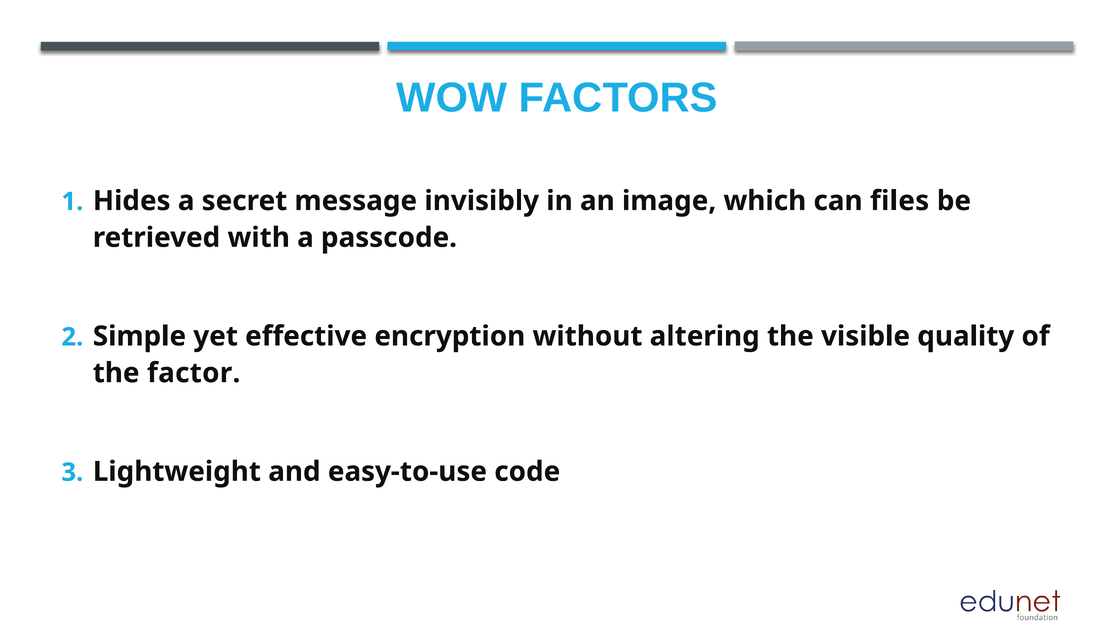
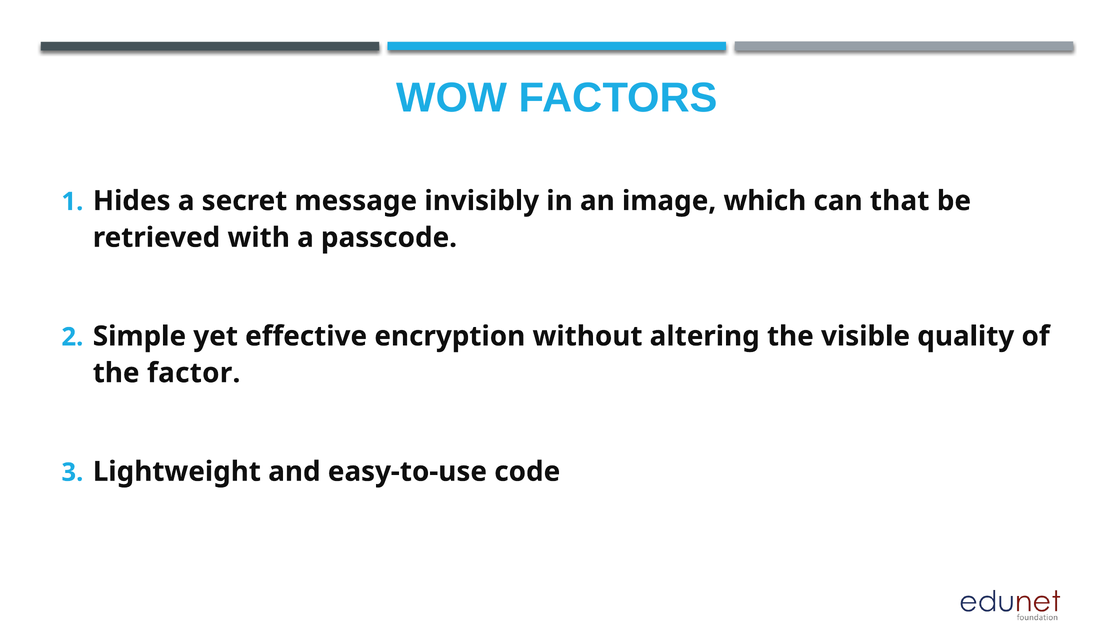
files: files -> that
